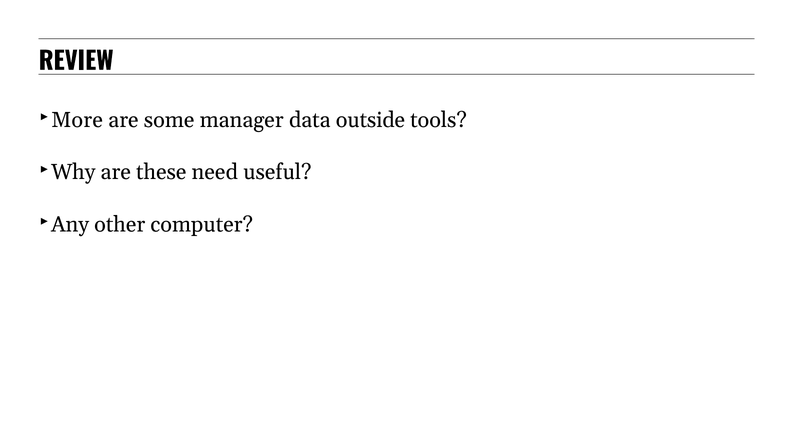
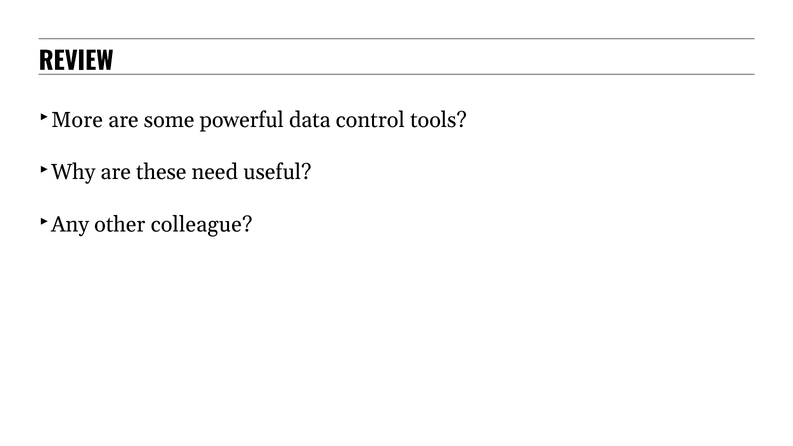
manager: manager -> powerful
outside: outside -> control
computer: computer -> colleague
